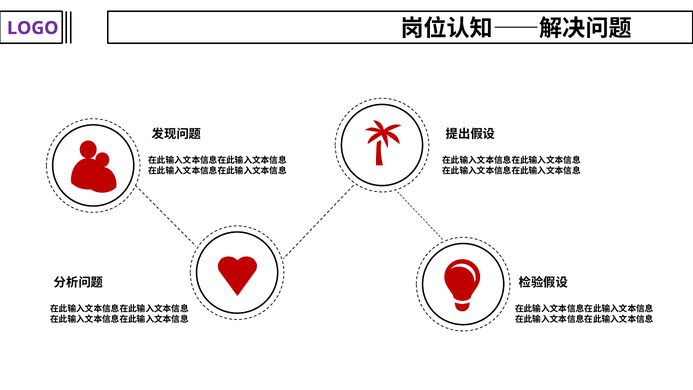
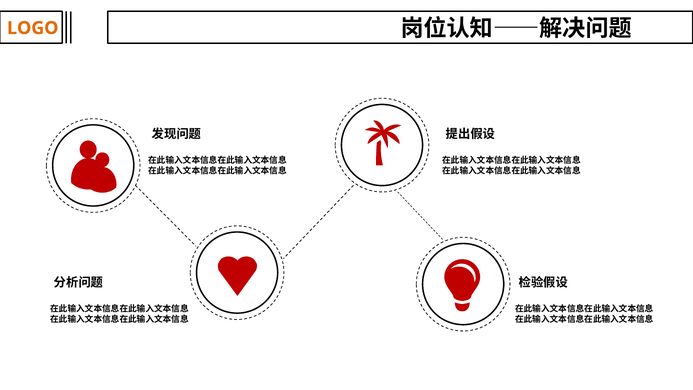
LOGO colour: purple -> orange
